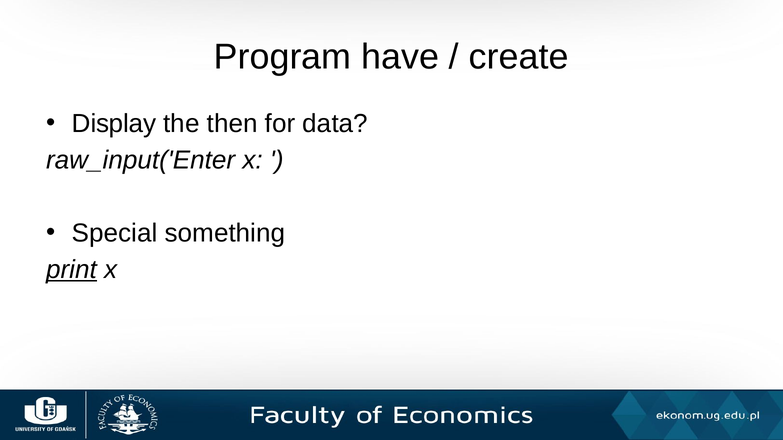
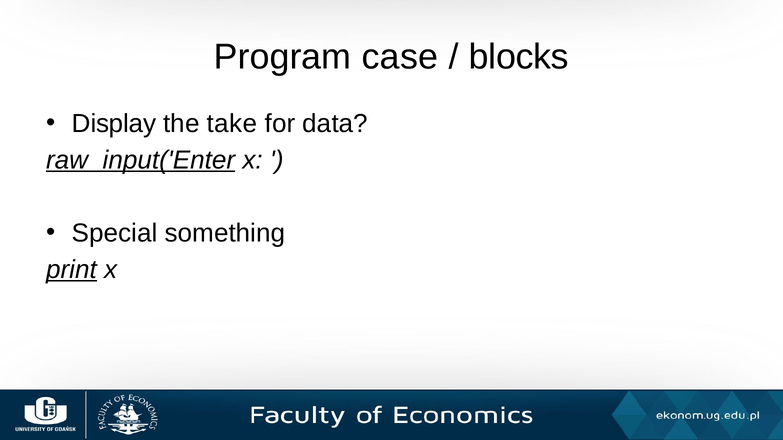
have: have -> case
create: create -> blocks
then: then -> take
raw_input('Enter underline: none -> present
